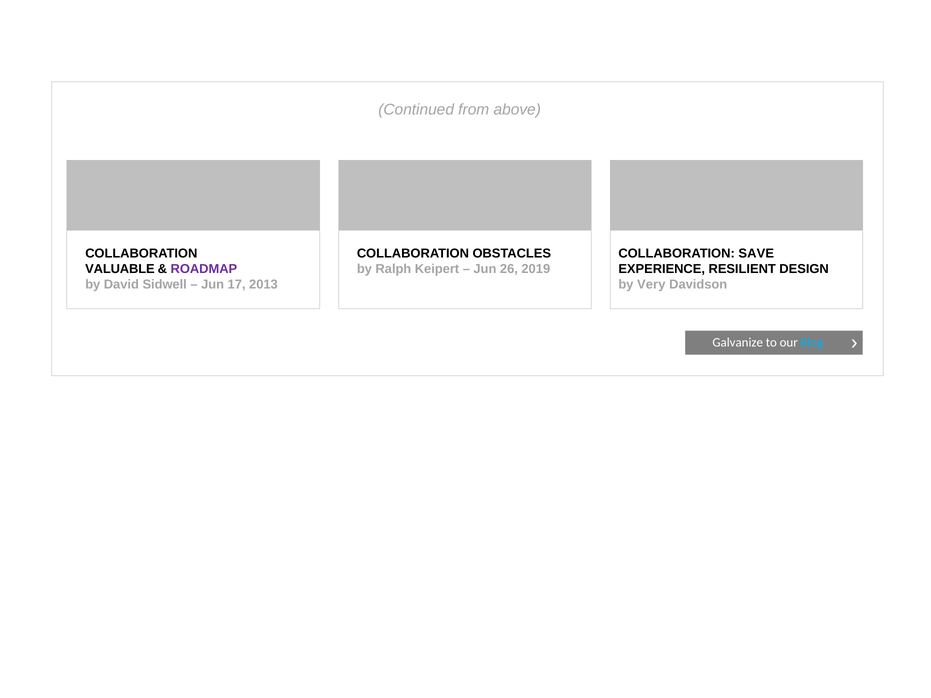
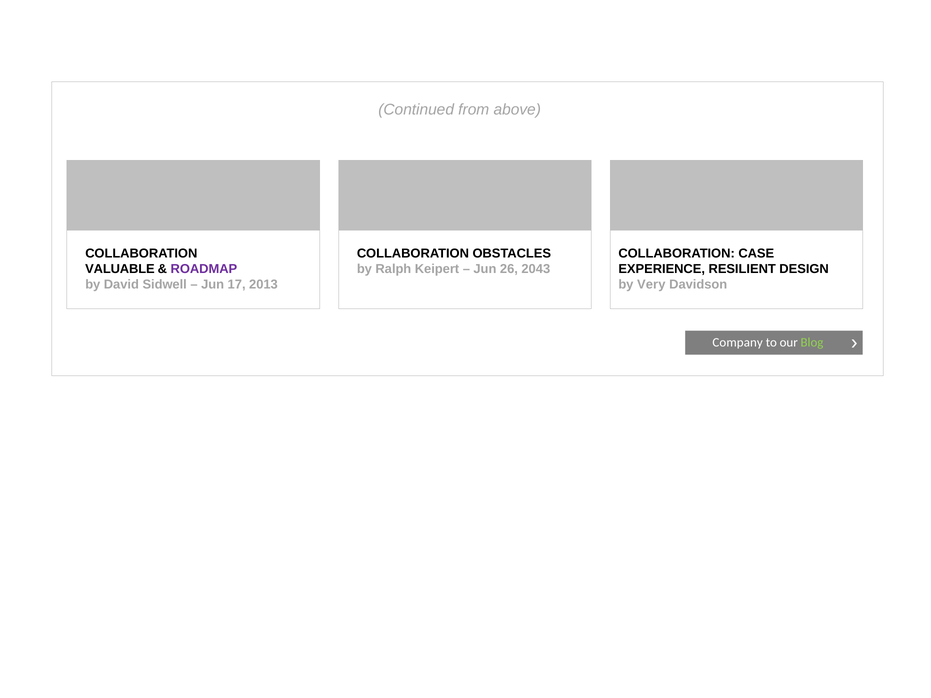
SAVE: SAVE -> CASE
2019: 2019 -> 2043
Galvanize: Galvanize -> Company
Blog colour: light blue -> light green
